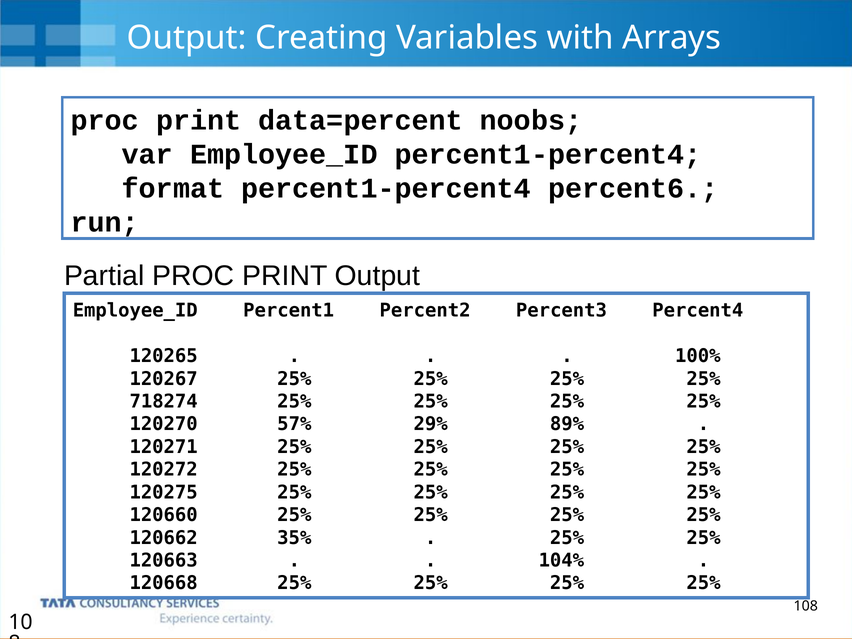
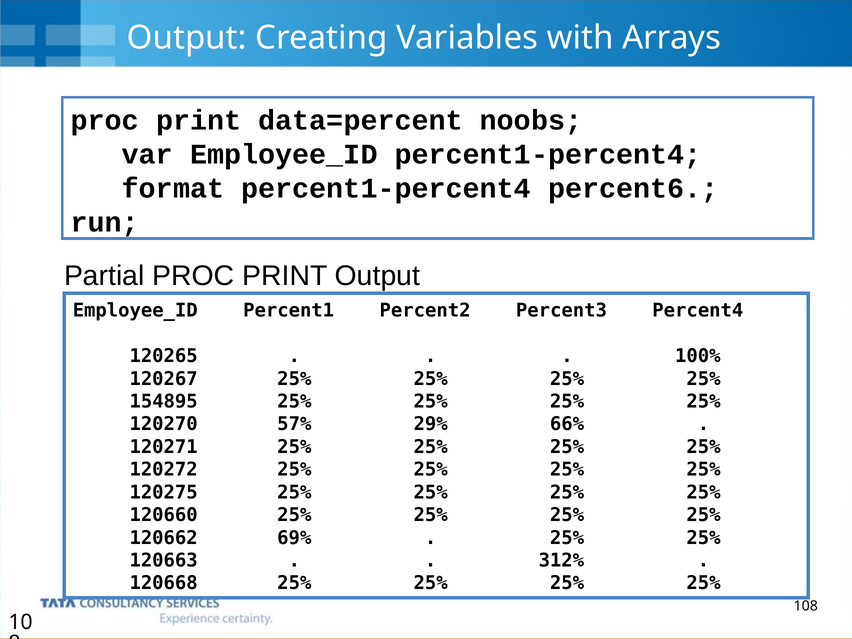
718274: 718274 -> 154895
89%: 89% -> 66%
35%: 35% -> 69%
104%: 104% -> 312%
